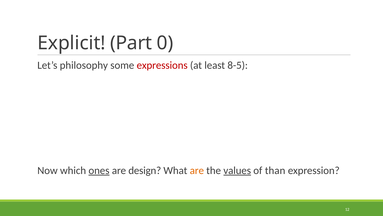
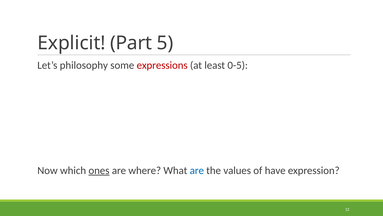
0: 0 -> 5
8-5: 8-5 -> 0-5
design: design -> where
are at (197, 170) colour: orange -> blue
values underline: present -> none
than: than -> have
